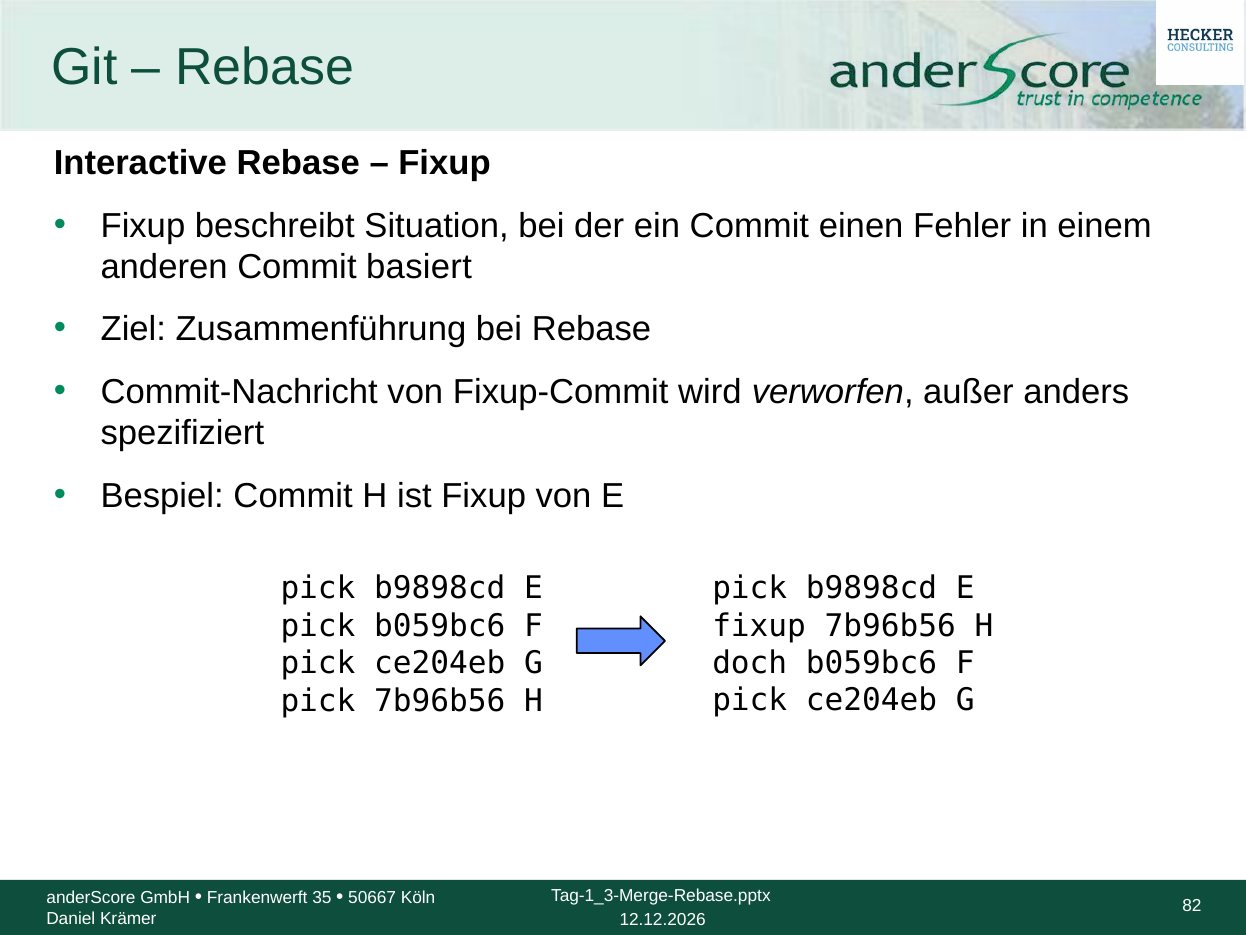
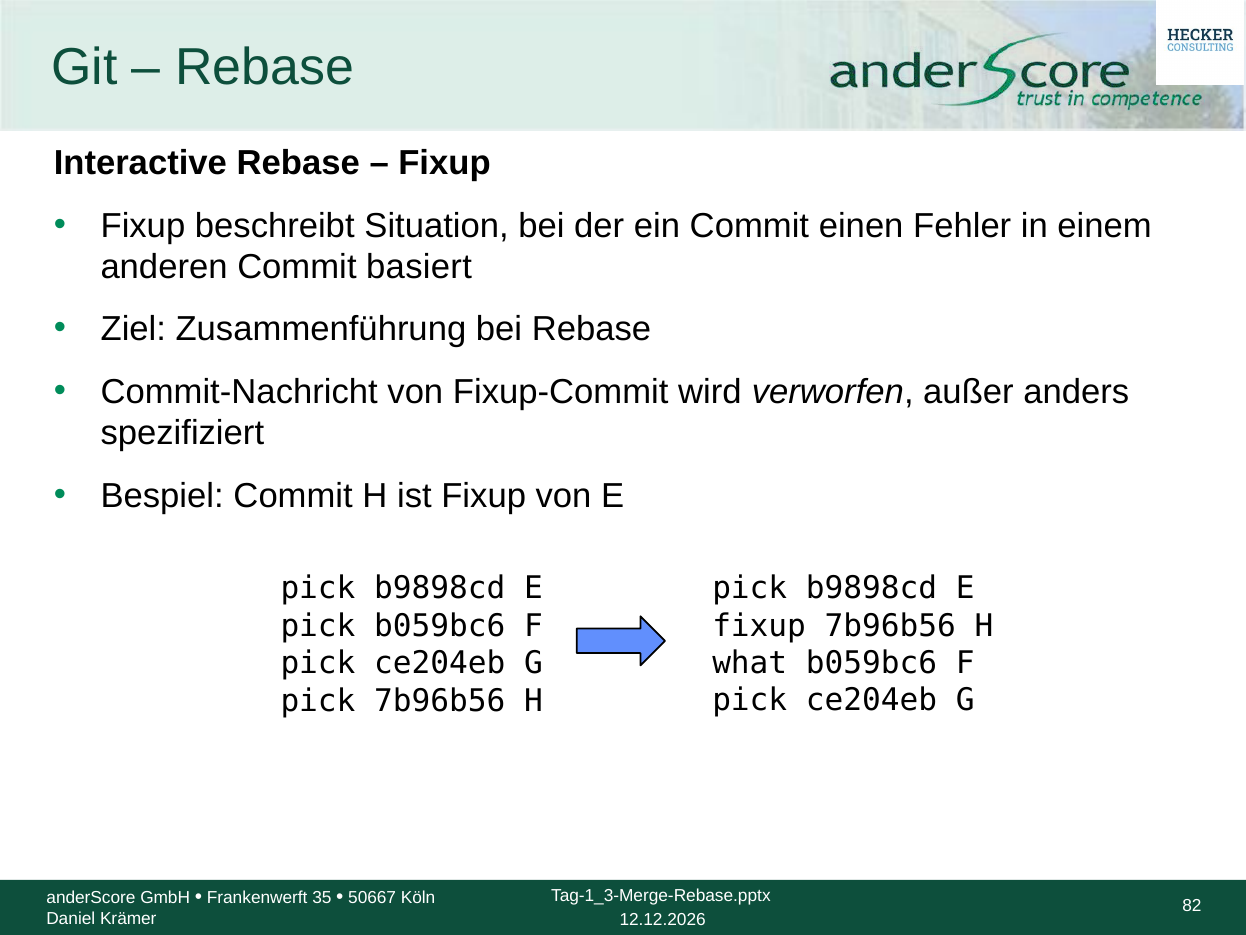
doch: doch -> what
